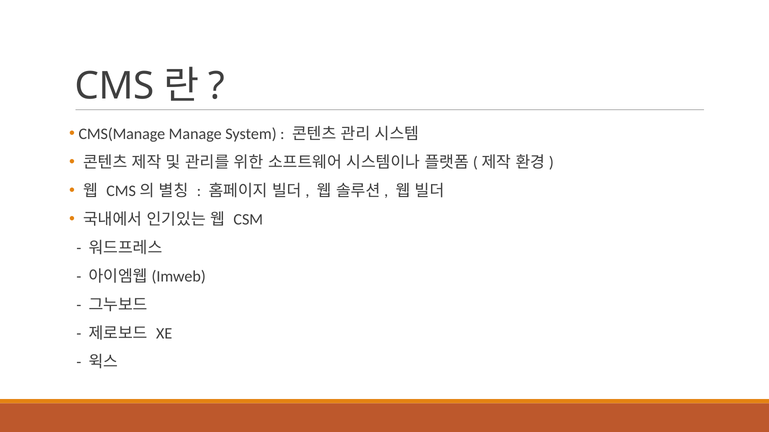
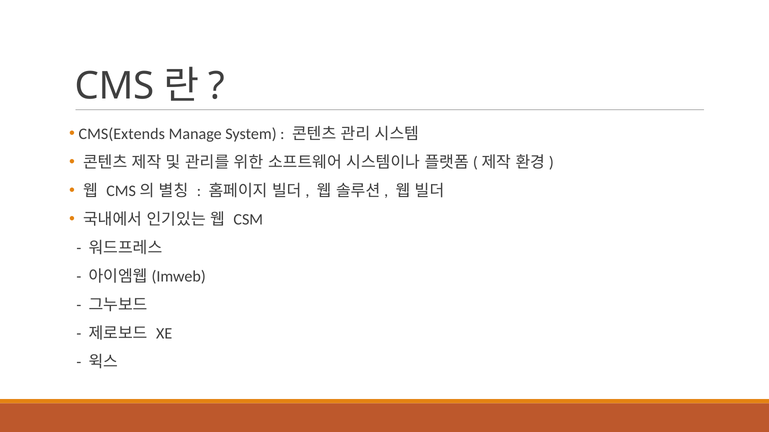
CMS(Manage: CMS(Manage -> CMS(Extends
